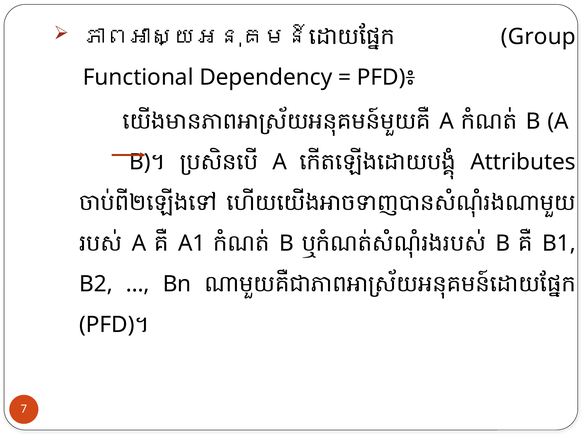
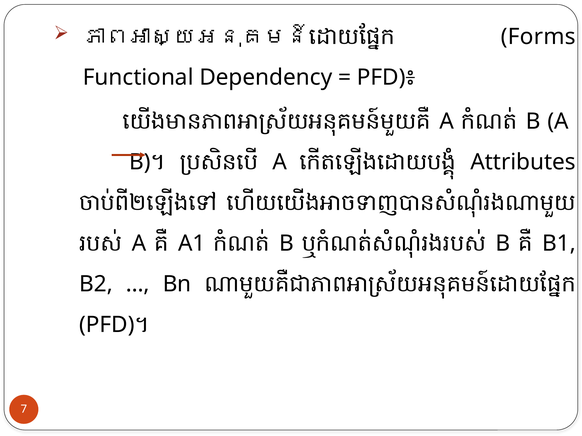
Group: Group -> Forms
